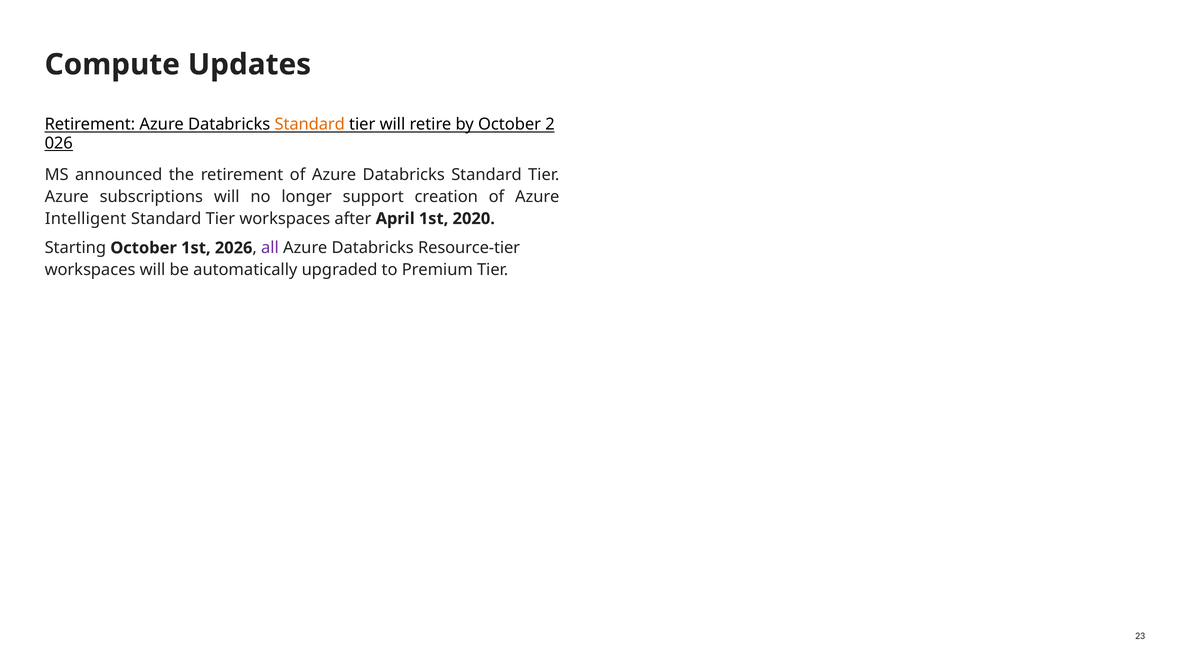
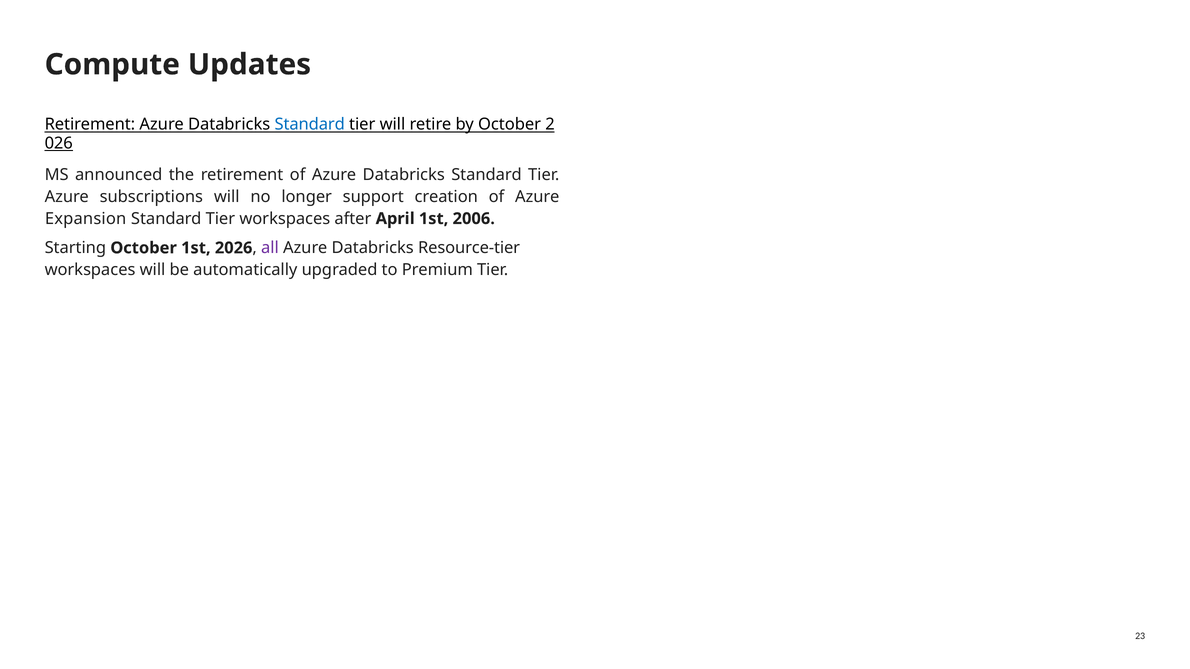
Standard at (310, 125) colour: orange -> blue
Intelligent: Intelligent -> Expansion
2020: 2020 -> 2006
